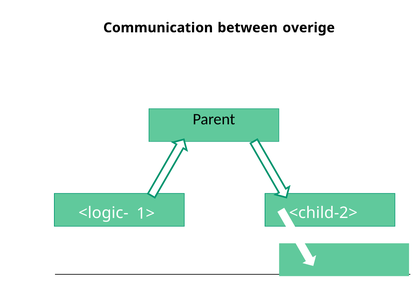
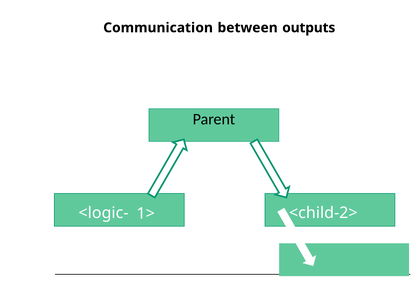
overige: overige -> outputs
